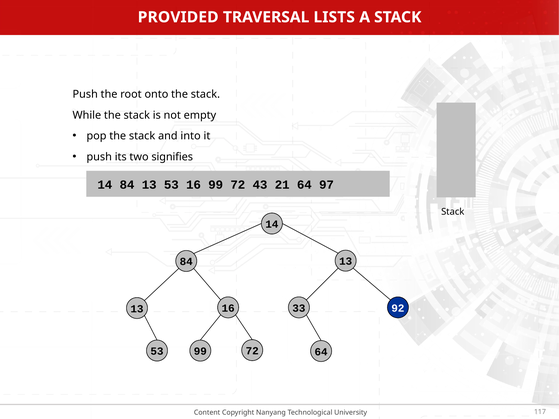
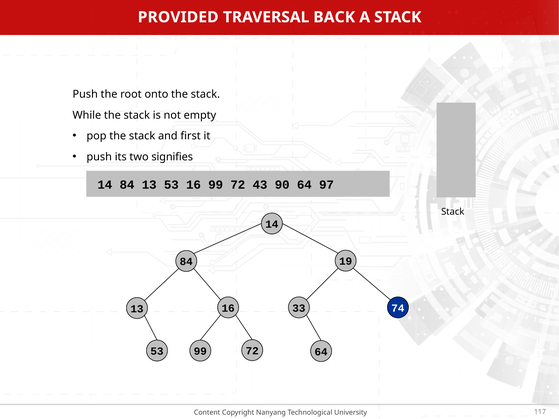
LISTS: LISTS -> BACK
into: into -> first
21: 21 -> 90
13 at (346, 262): 13 -> 19
92: 92 -> 74
